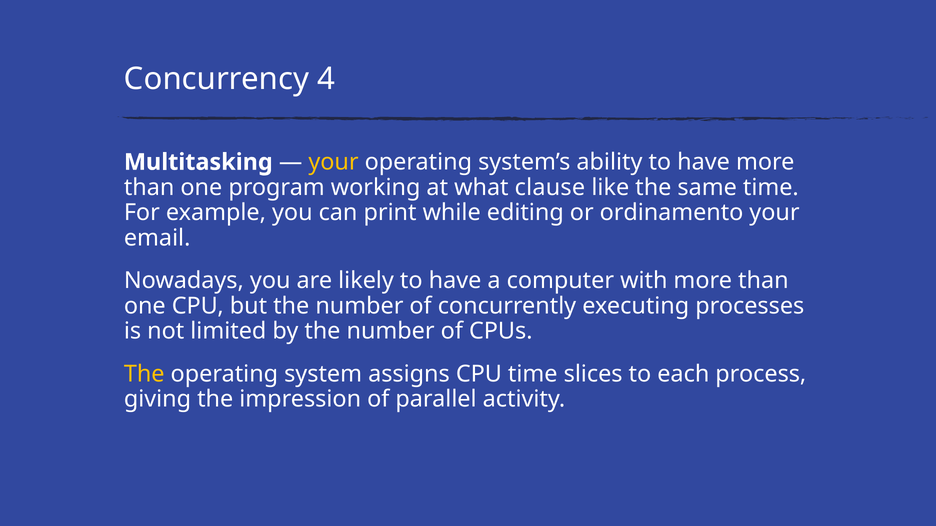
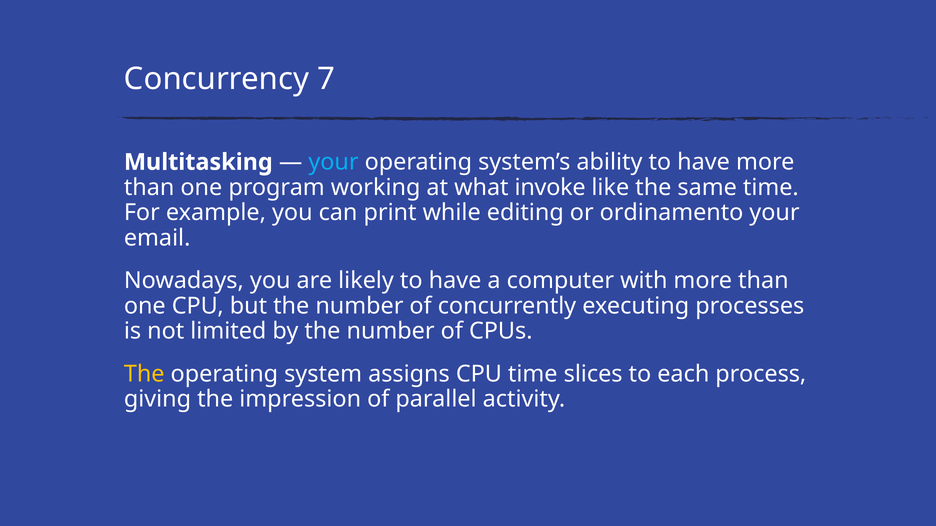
4: 4 -> 7
your at (333, 162) colour: yellow -> light blue
clause: clause -> invoke
